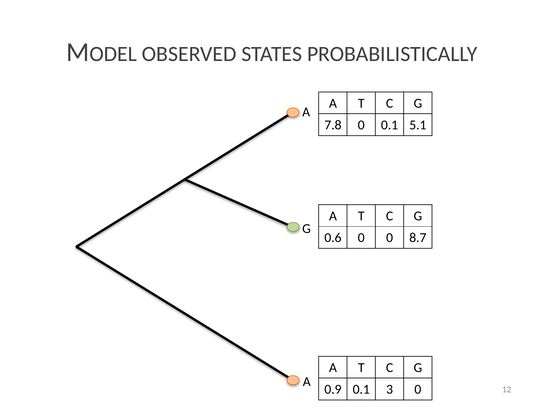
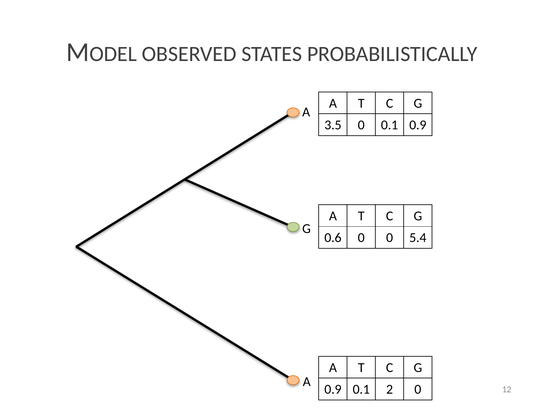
7.8: 7.8 -> 3.5
0.1 5.1: 5.1 -> 0.9
8.7: 8.7 -> 5.4
3: 3 -> 2
